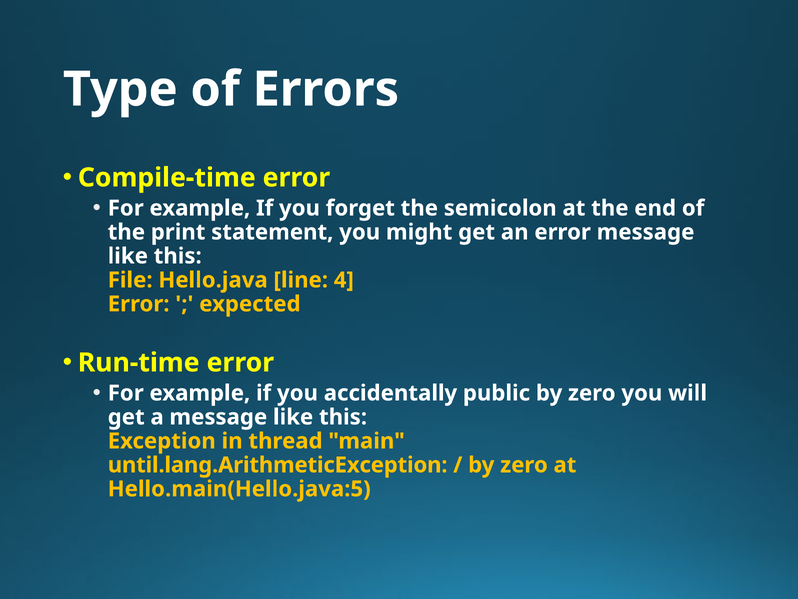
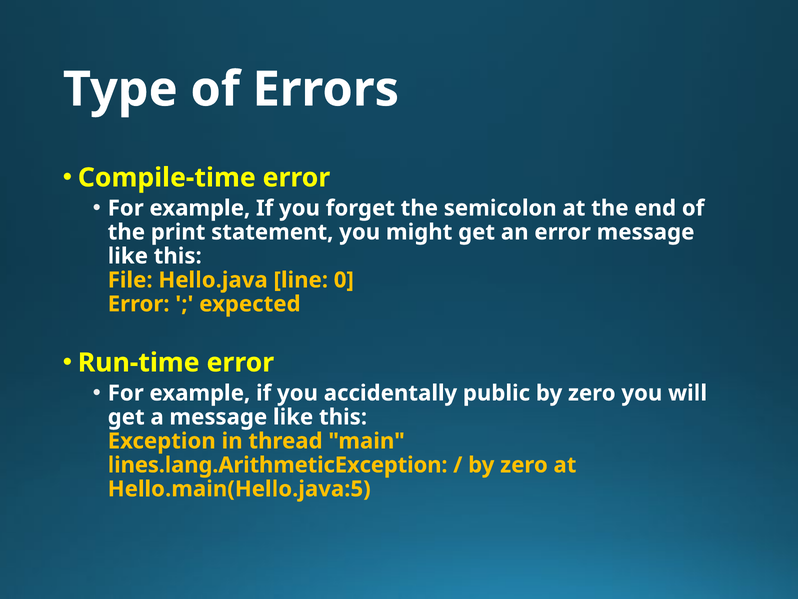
4: 4 -> 0
until.lang.ArithmeticException: until.lang.ArithmeticException -> lines.lang.ArithmeticException
